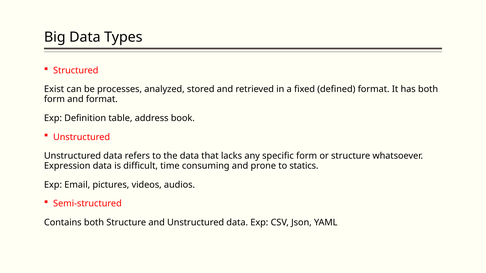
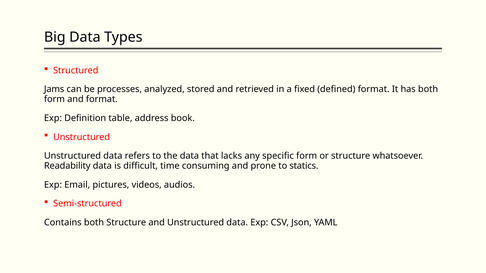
Exist: Exist -> Jams
Expression: Expression -> Readability
